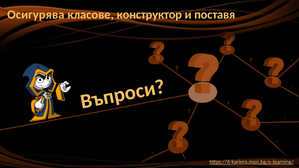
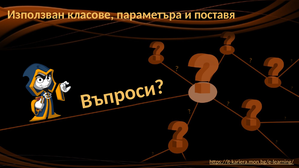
Осигурява: Осигурява -> Използван
конструктор: конструктор -> параметъра
